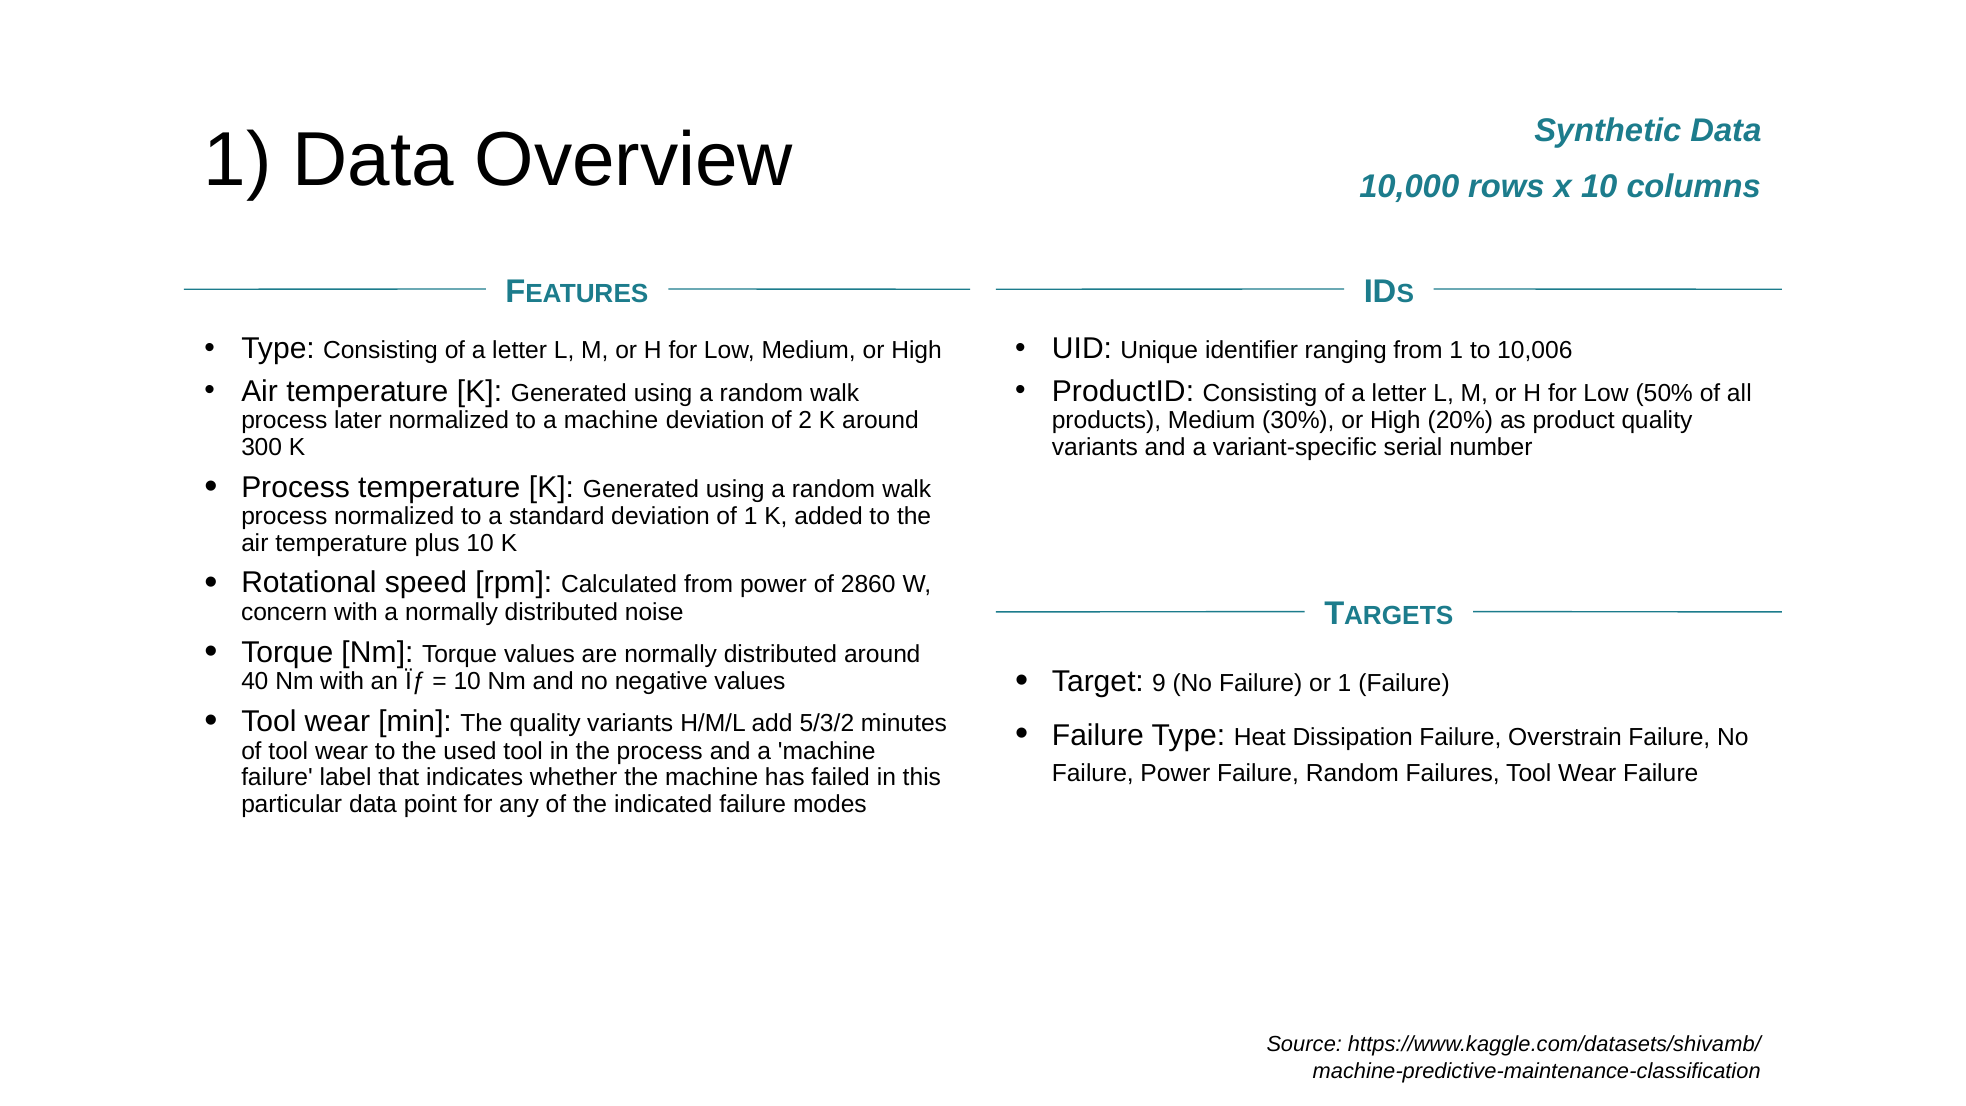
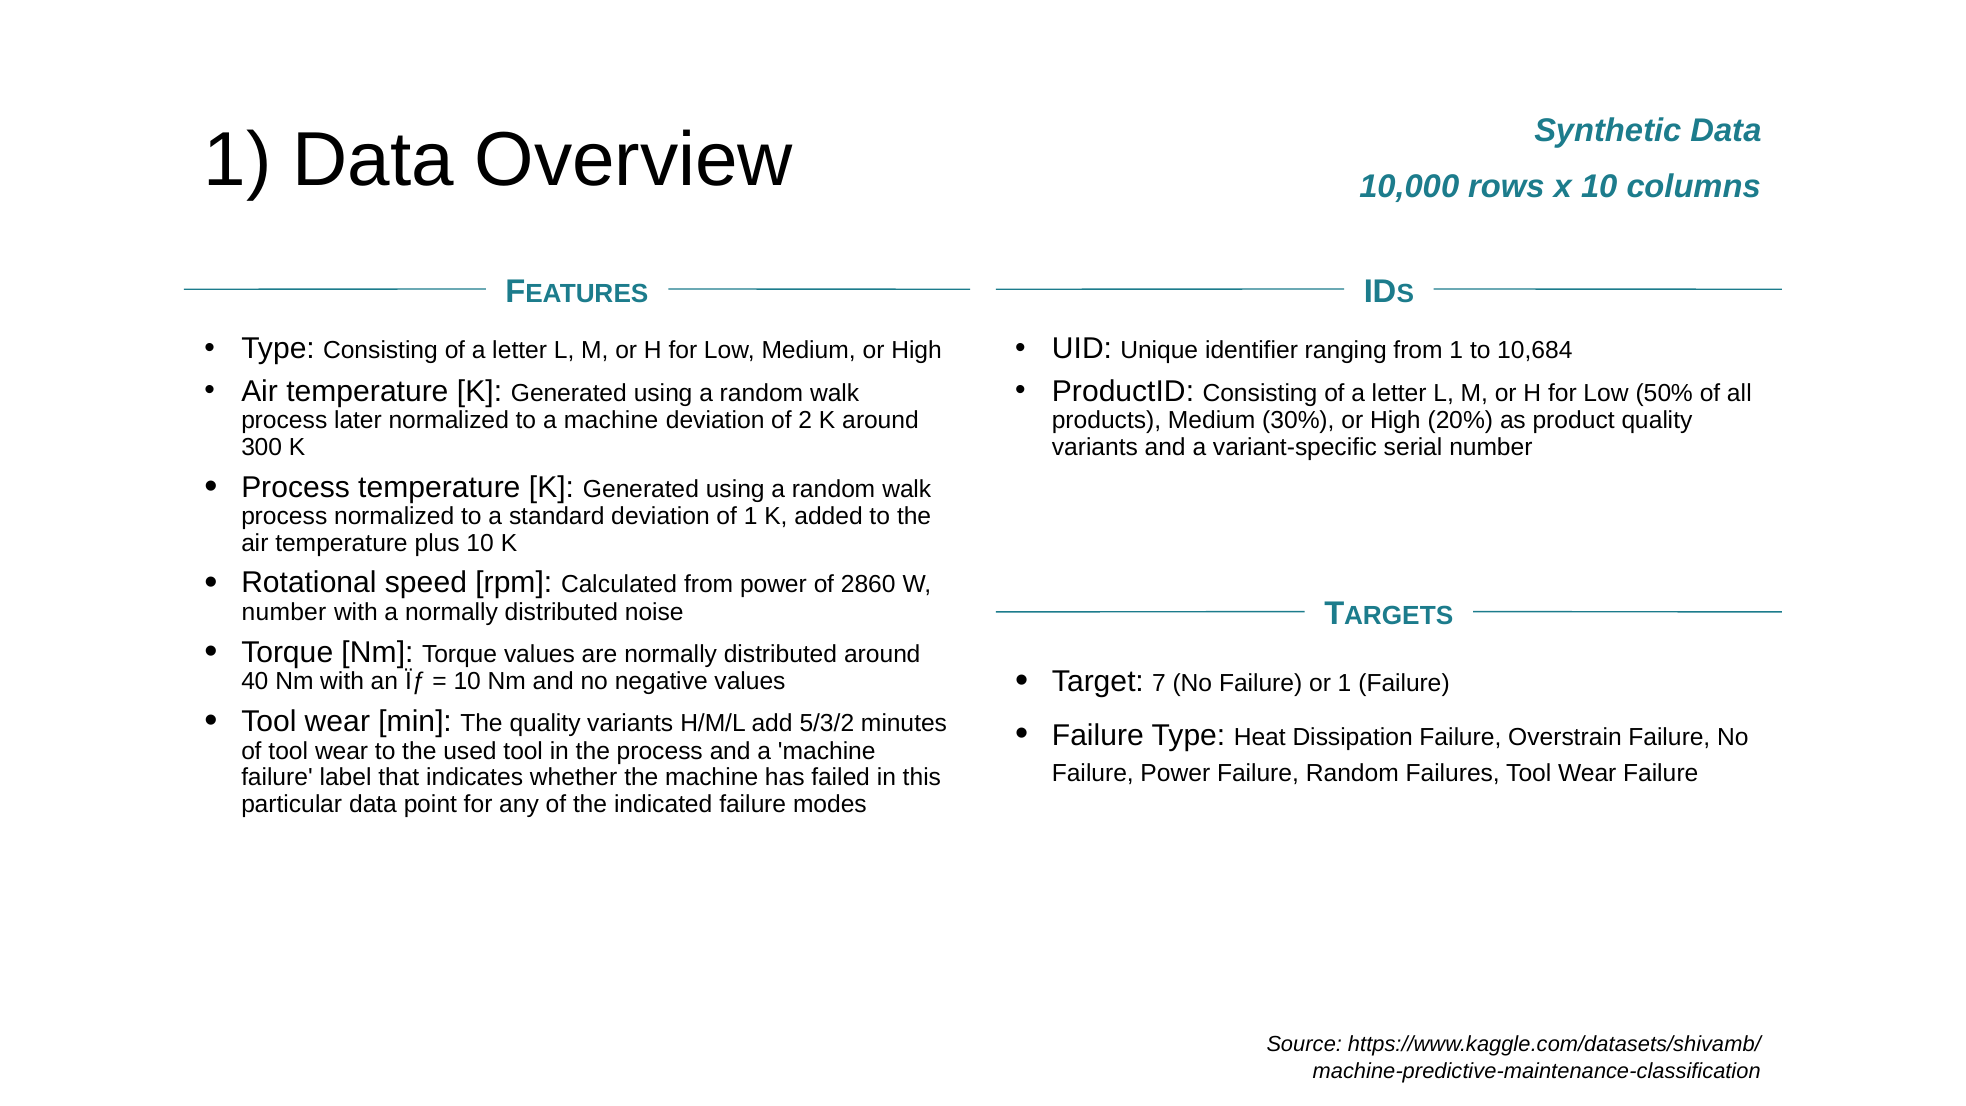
10,006: 10,006 -> 10,684
concern at (284, 612): concern -> number
9: 9 -> 7
